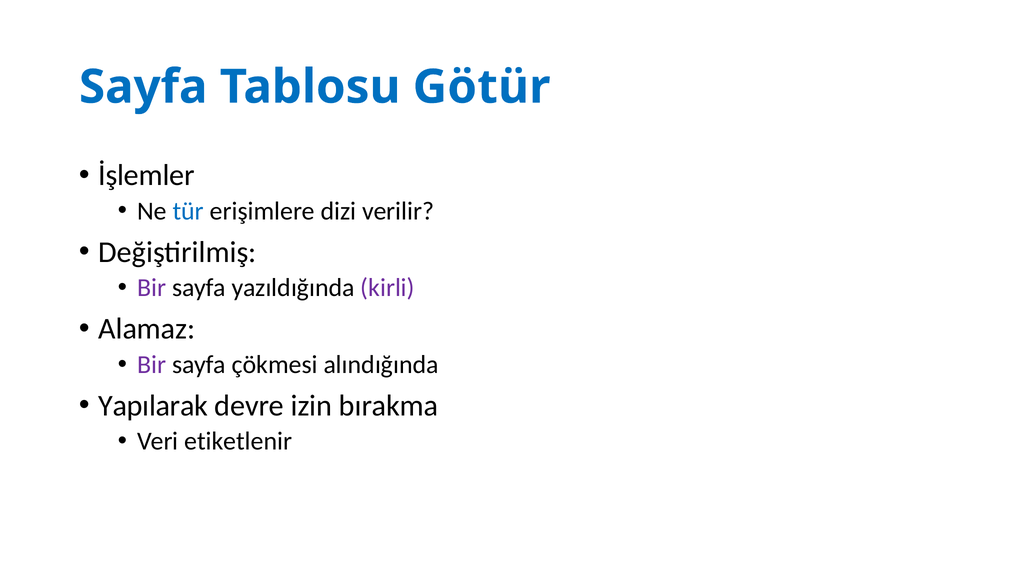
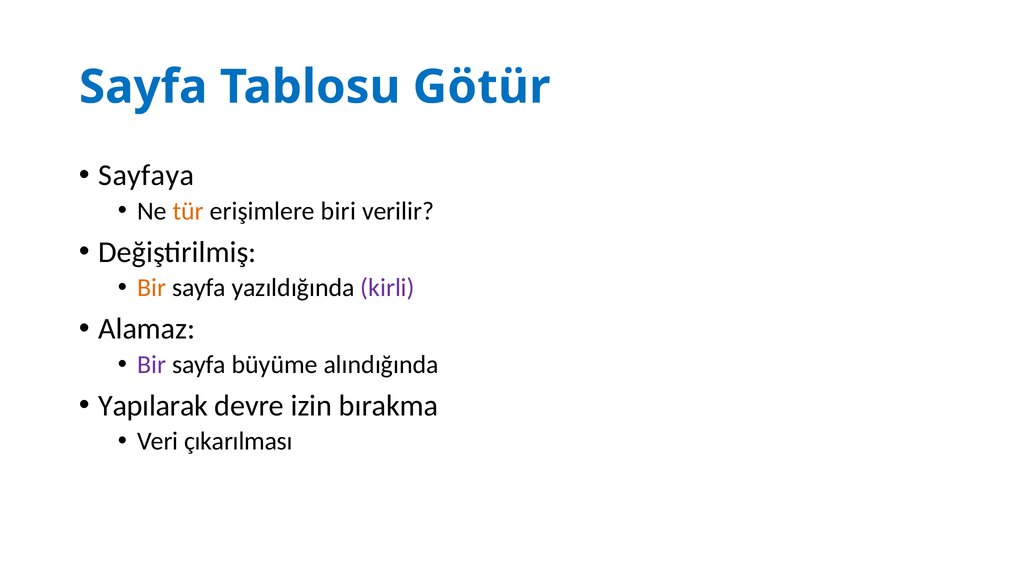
İşlemler: İşlemler -> Sayfaya
tür colour: blue -> orange
dizi: dizi -> biri
Bir at (152, 288) colour: purple -> orange
çökmesi: çökmesi -> büyüme
etiketlenir: etiketlenir -> çıkarılması
